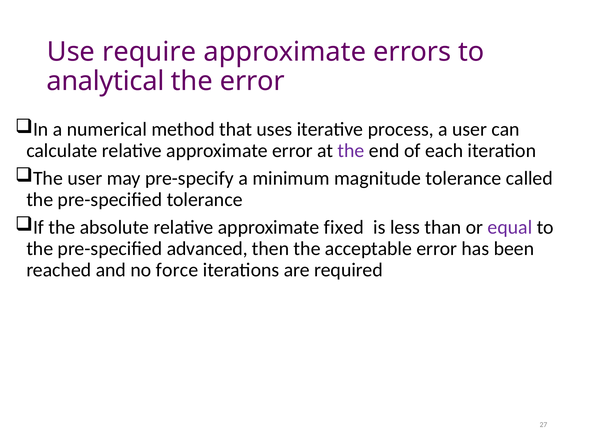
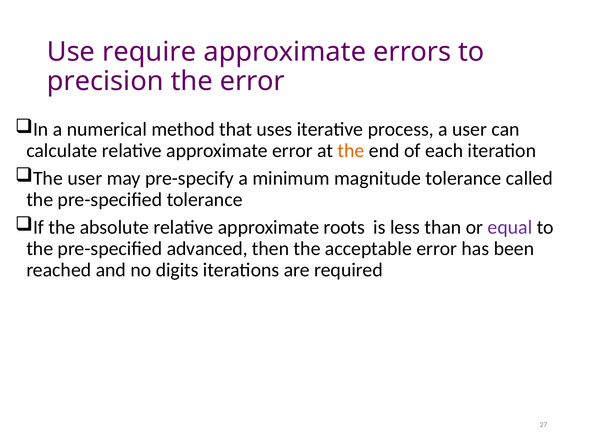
analytical: analytical -> precision
the at (351, 151) colour: purple -> orange
fixed: fixed -> roots
force: force -> digits
